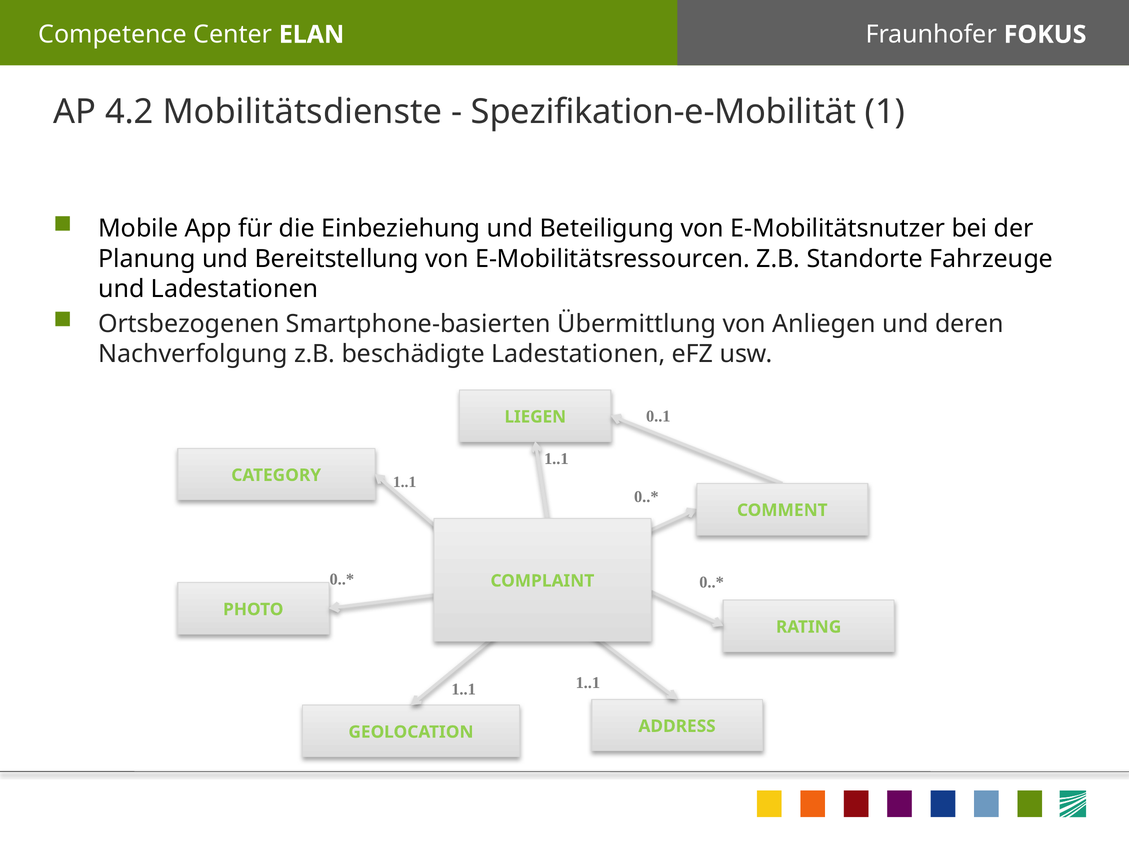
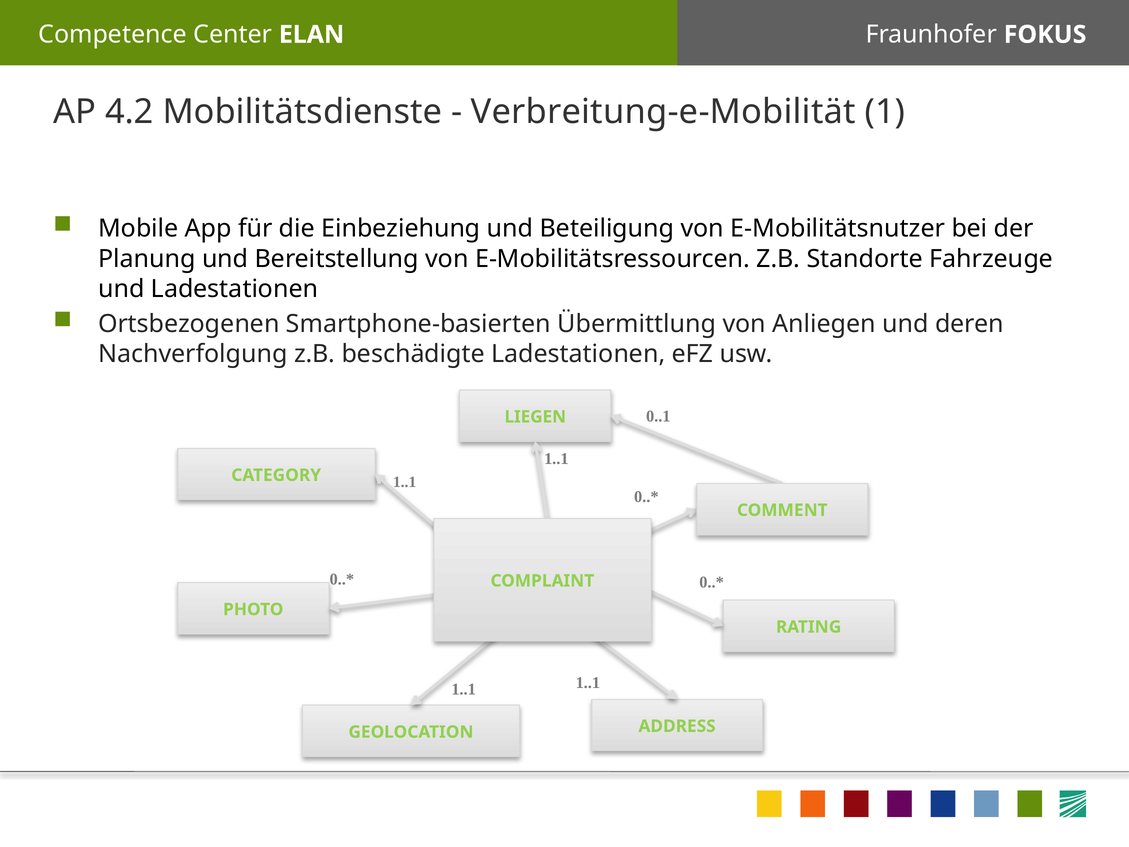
Spezifikation-e-Mobilität: Spezifikation-e-Mobilität -> Verbreitung-e-Mobilität
